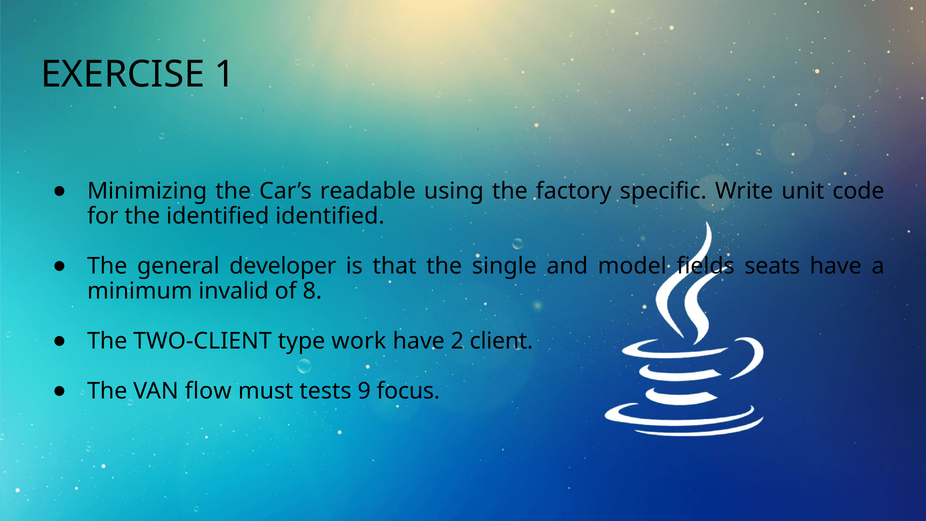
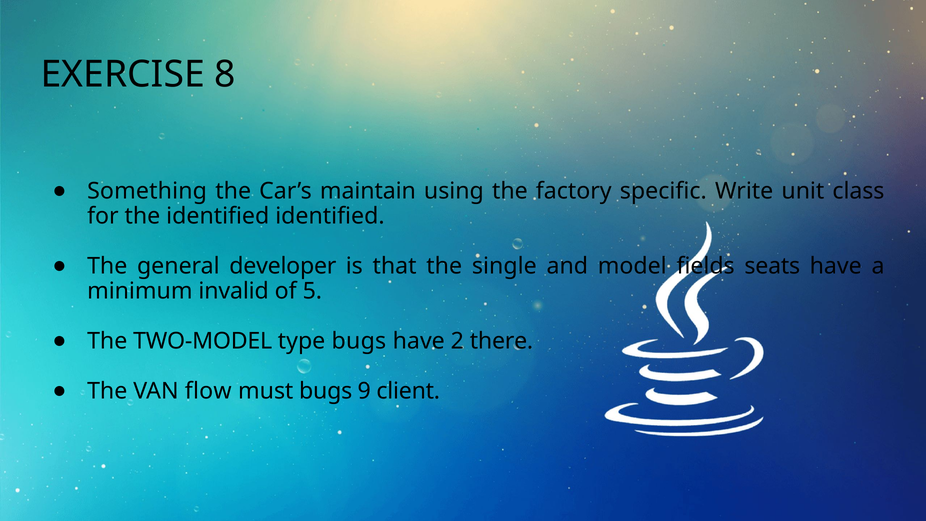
1: 1 -> 8
Minimizing: Minimizing -> Something
readable: readable -> maintain
code: code -> class
8: 8 -> 5
TWO-CLIENT: TWO-CLIENT -> TWO-MODEL
type work: work -> bugs
client: client -> there
must tests: tests -> bugs
focus: focus -> client
